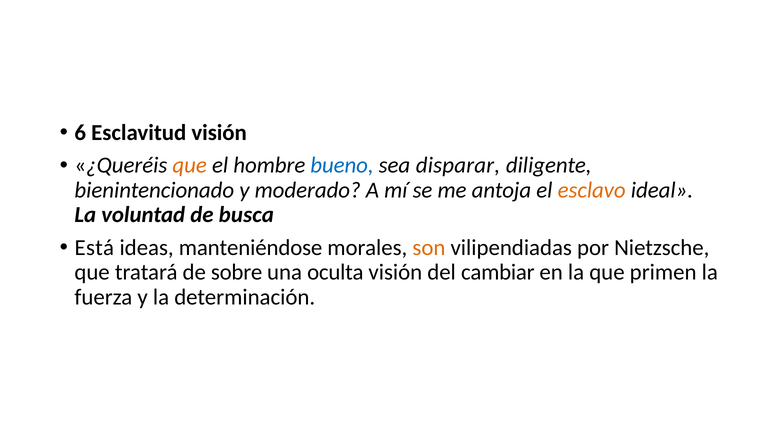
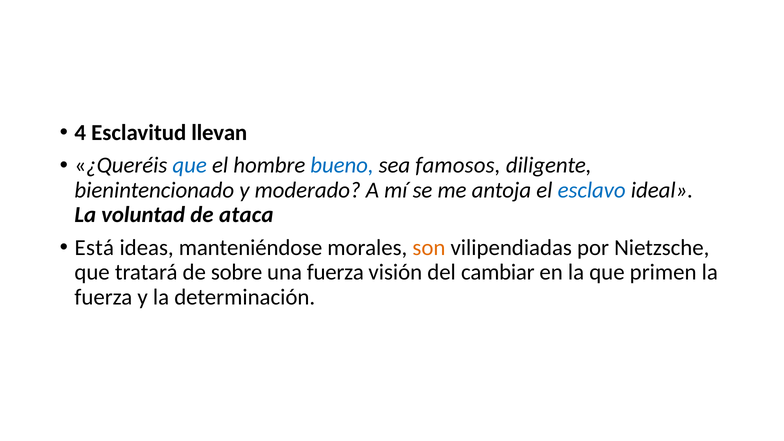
6: 6 -> 4
Esclavitud visión: visión -> llevan
que at (190, 165) colour: orange -> blue
disparar: disparar -> famosos
esclavo colour: orange -> blue
busca: busca -> ataca
una oculta: oculta -> fuerza
